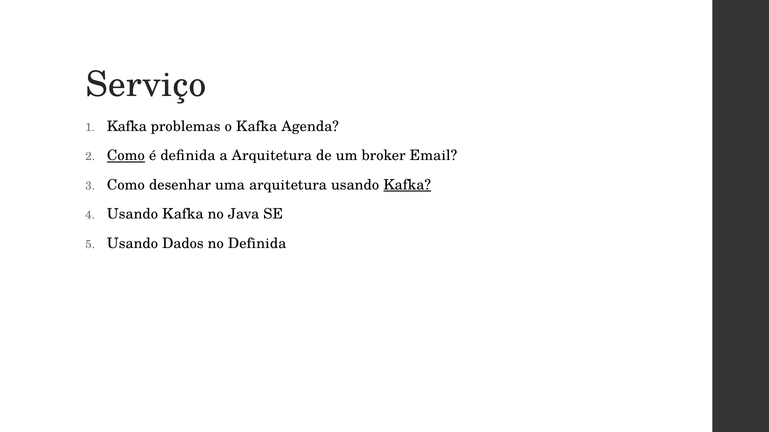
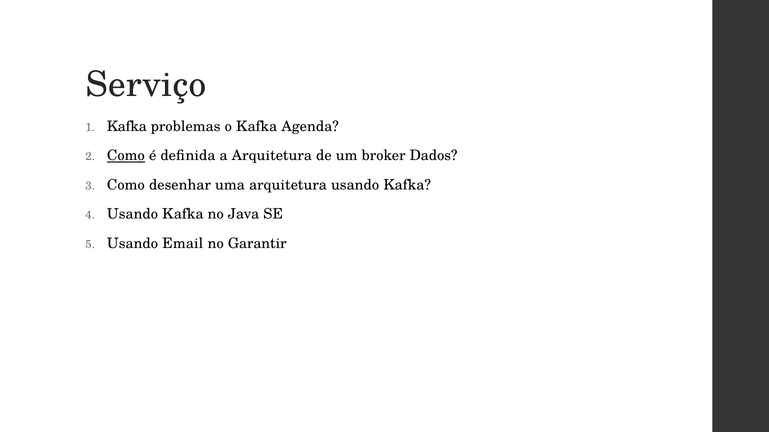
Email: Email -> Dados
Kafka at (407, 185) underline: present -> none
Dados: Dados -> Email
no Definida: Definida -> Garantir
